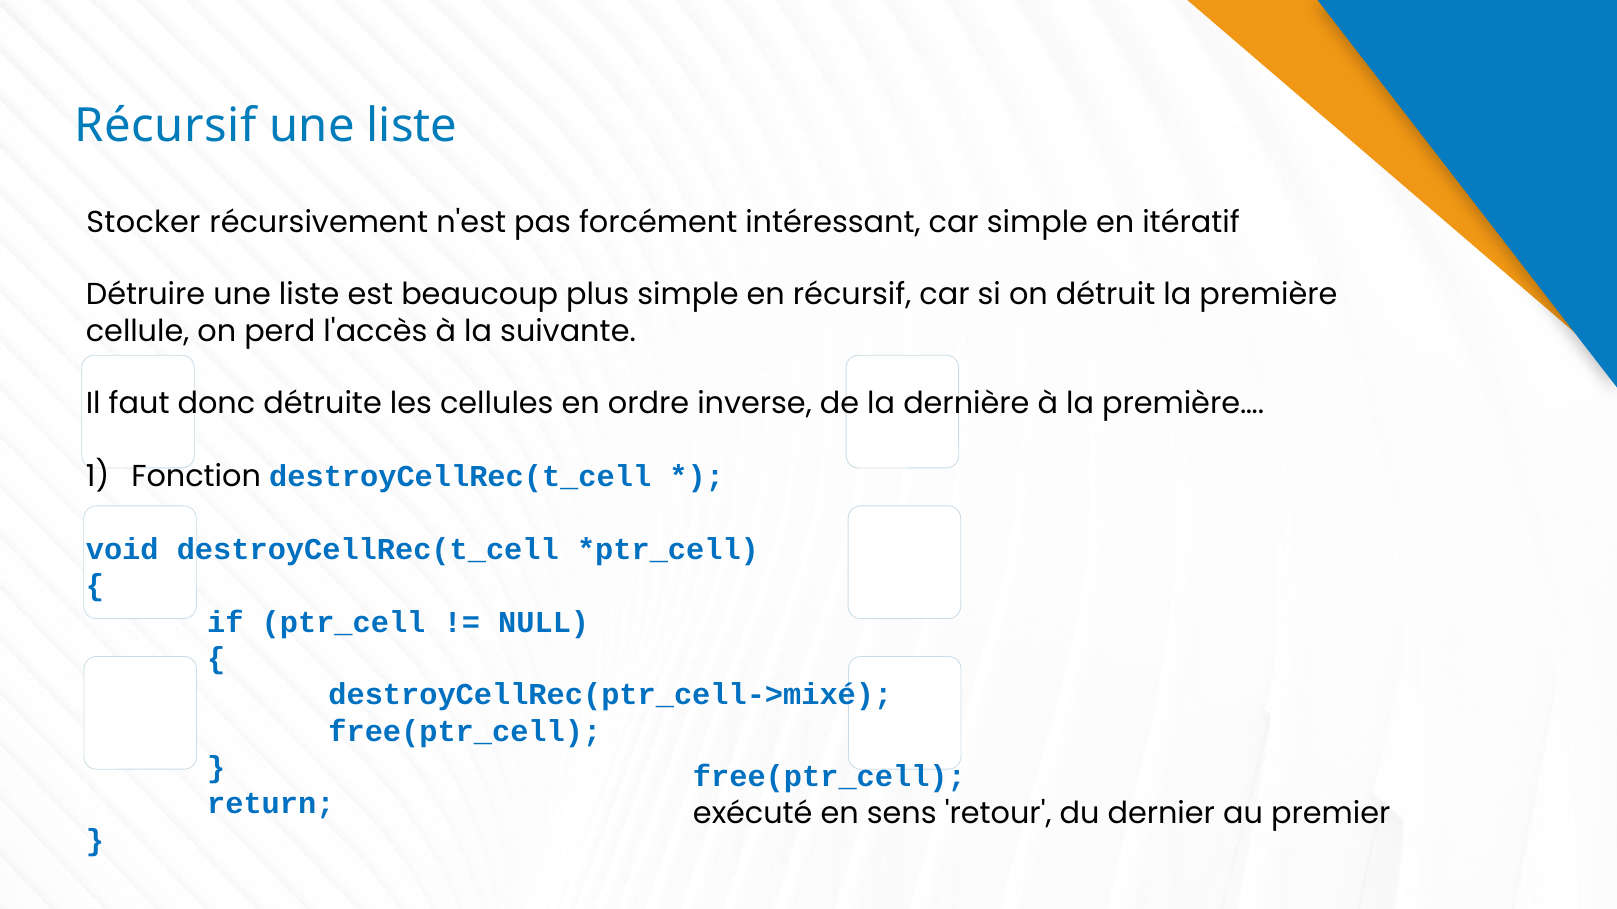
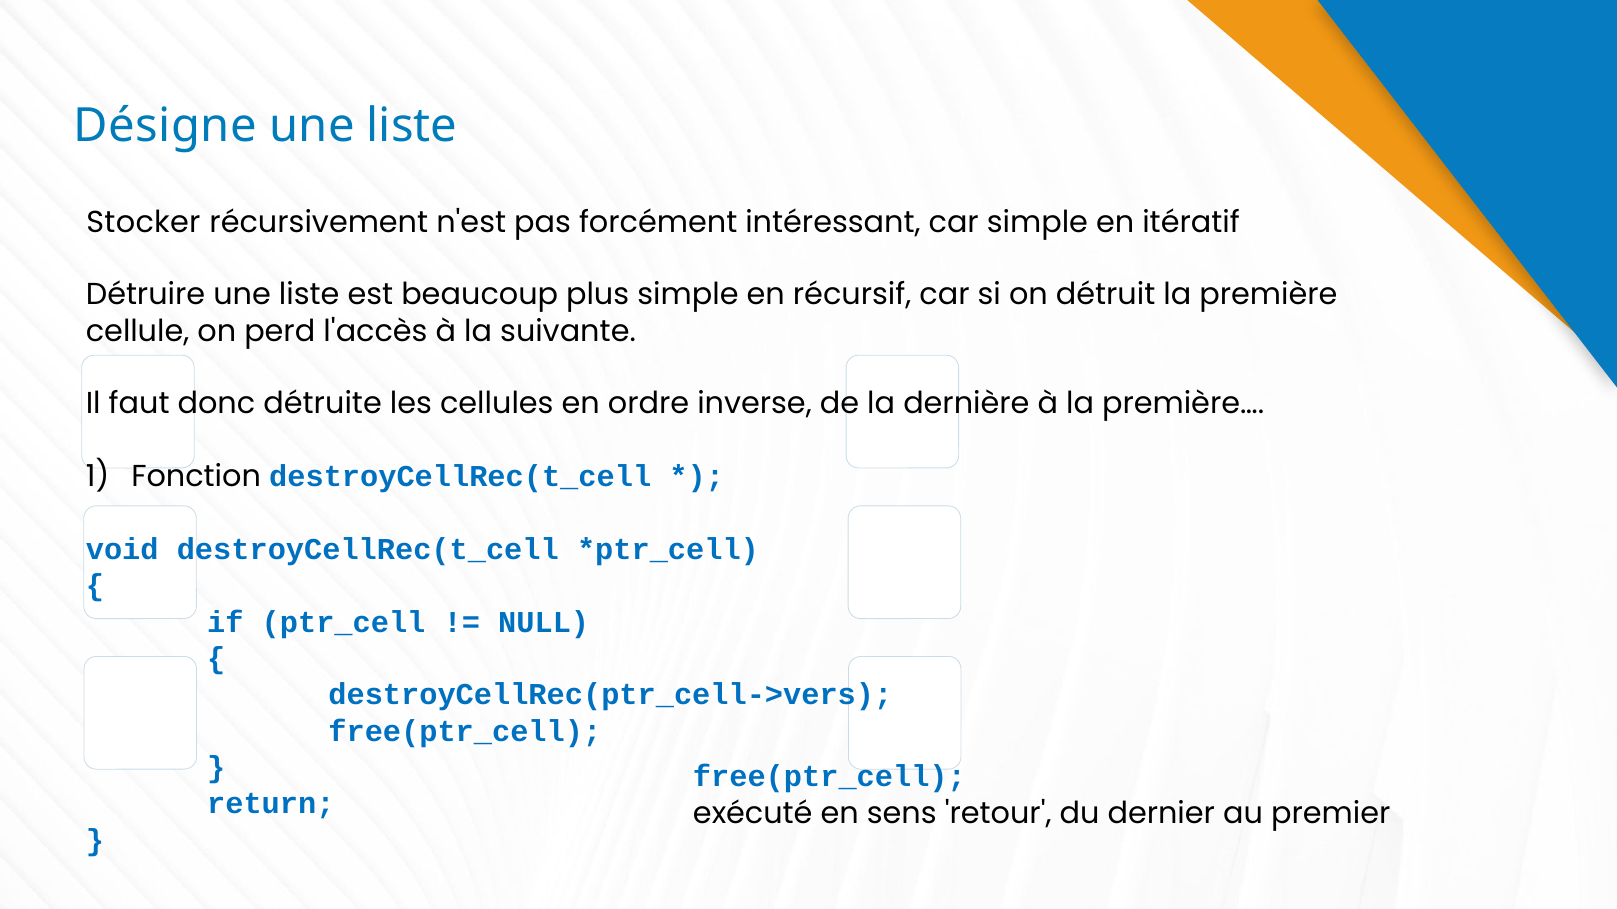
Récursif at (166, 126): Récursif -> Désigne
destroyCellRec(ptr_cell->mixé: destroyCellRec(ptr_cell->mixé -> destroyCellRec(ptr_cell->vers
